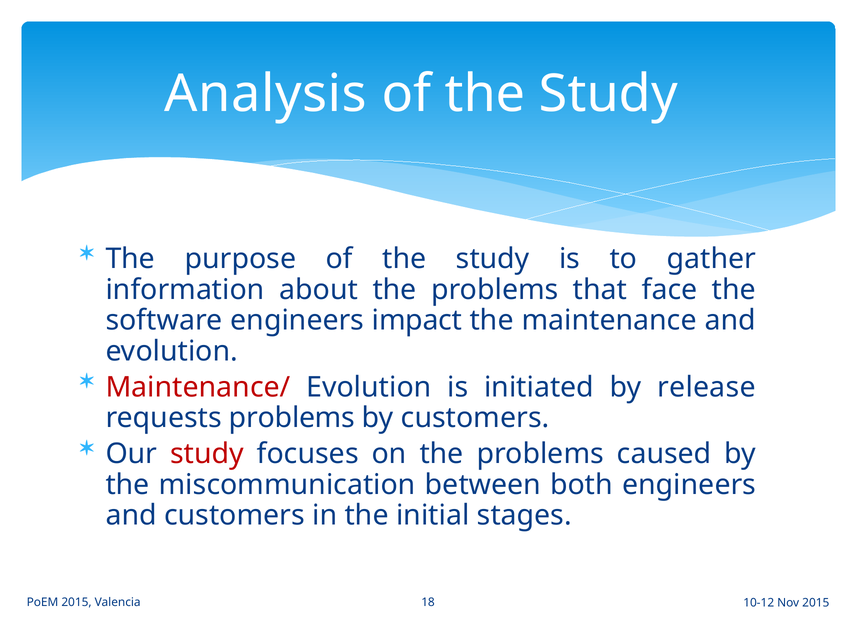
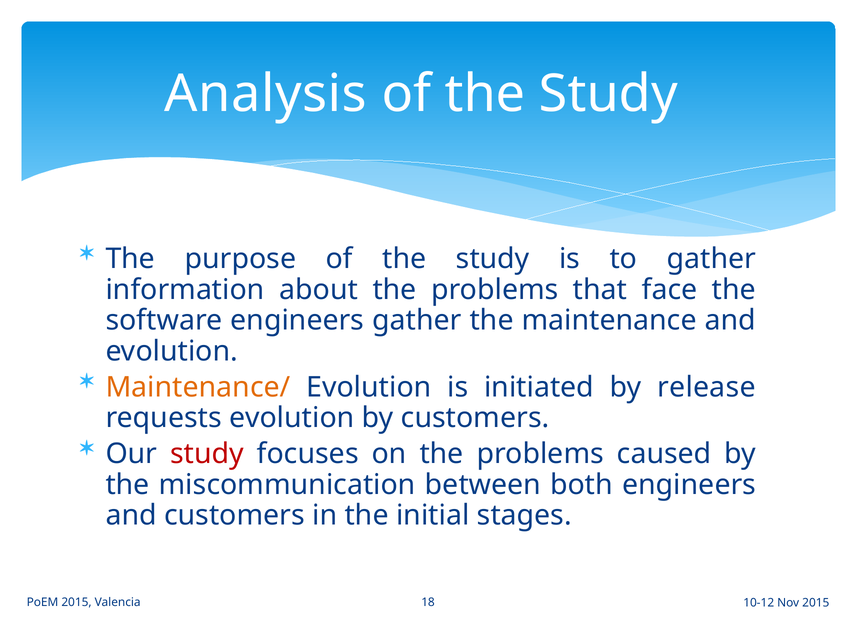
engineers impact: impact -> gather
Maintenance/ colour: red -> orange
requests problems: problems -> evolution
